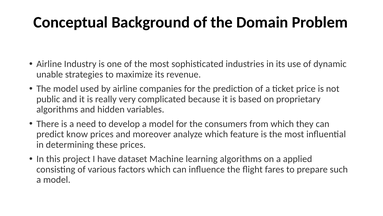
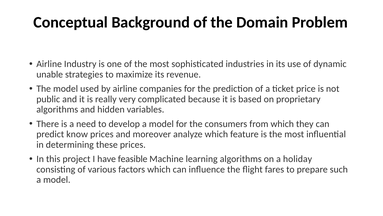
dataset: dataset -> feasible
applied: applied -> holiday
